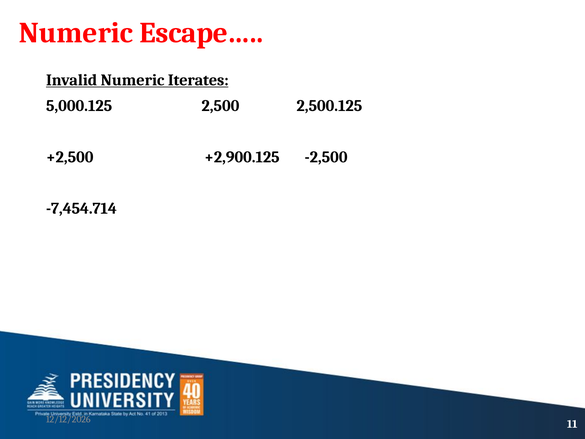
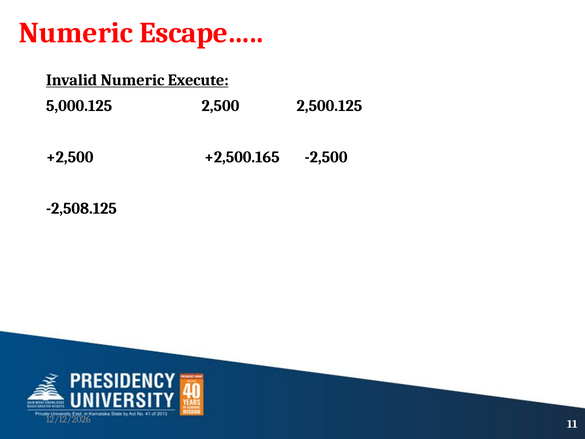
Iterates: Iterates -> Execute
+2,900.125: +2,900.125 -> +2,500.165
-7,454.714: -7,454.714 -> -2,508.125
